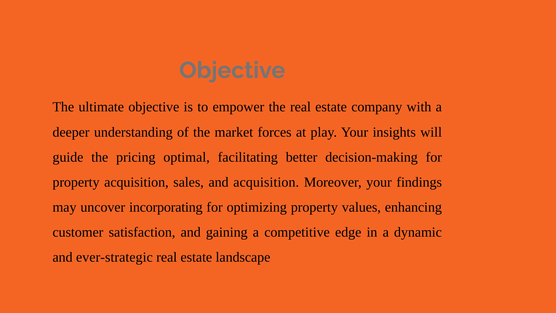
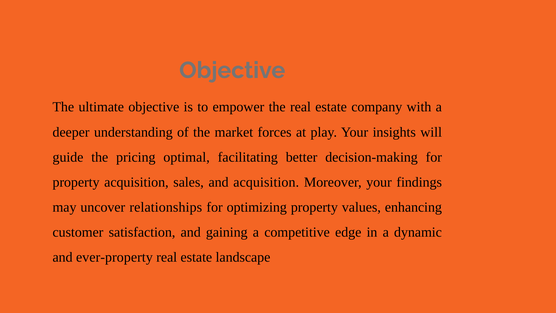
incorporating: incorporating -> relationships
ever-strategic: ever-strategic -> ever-property
